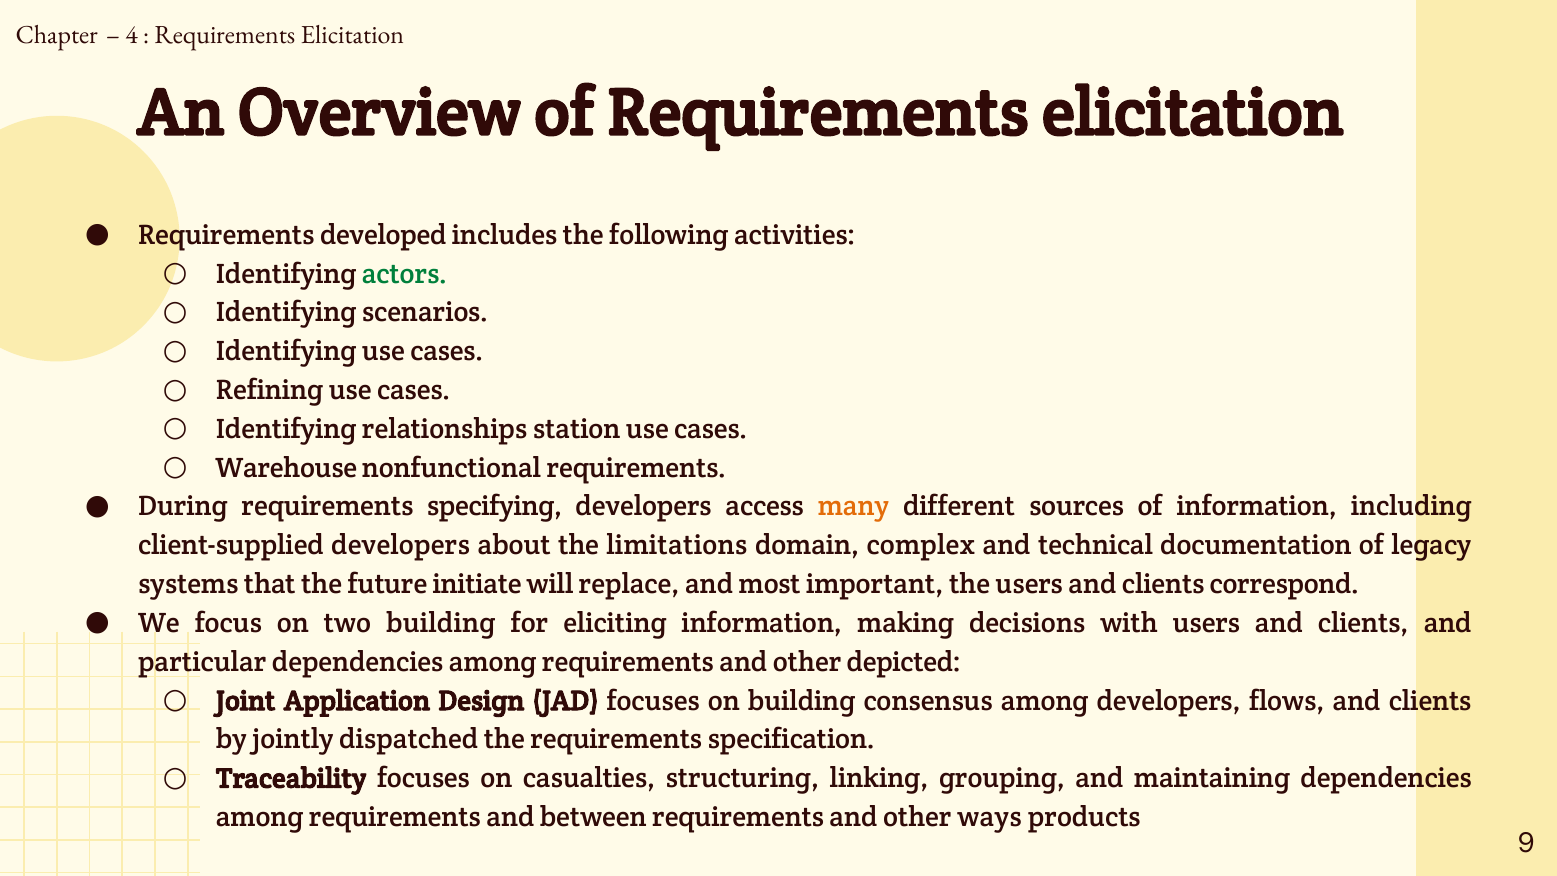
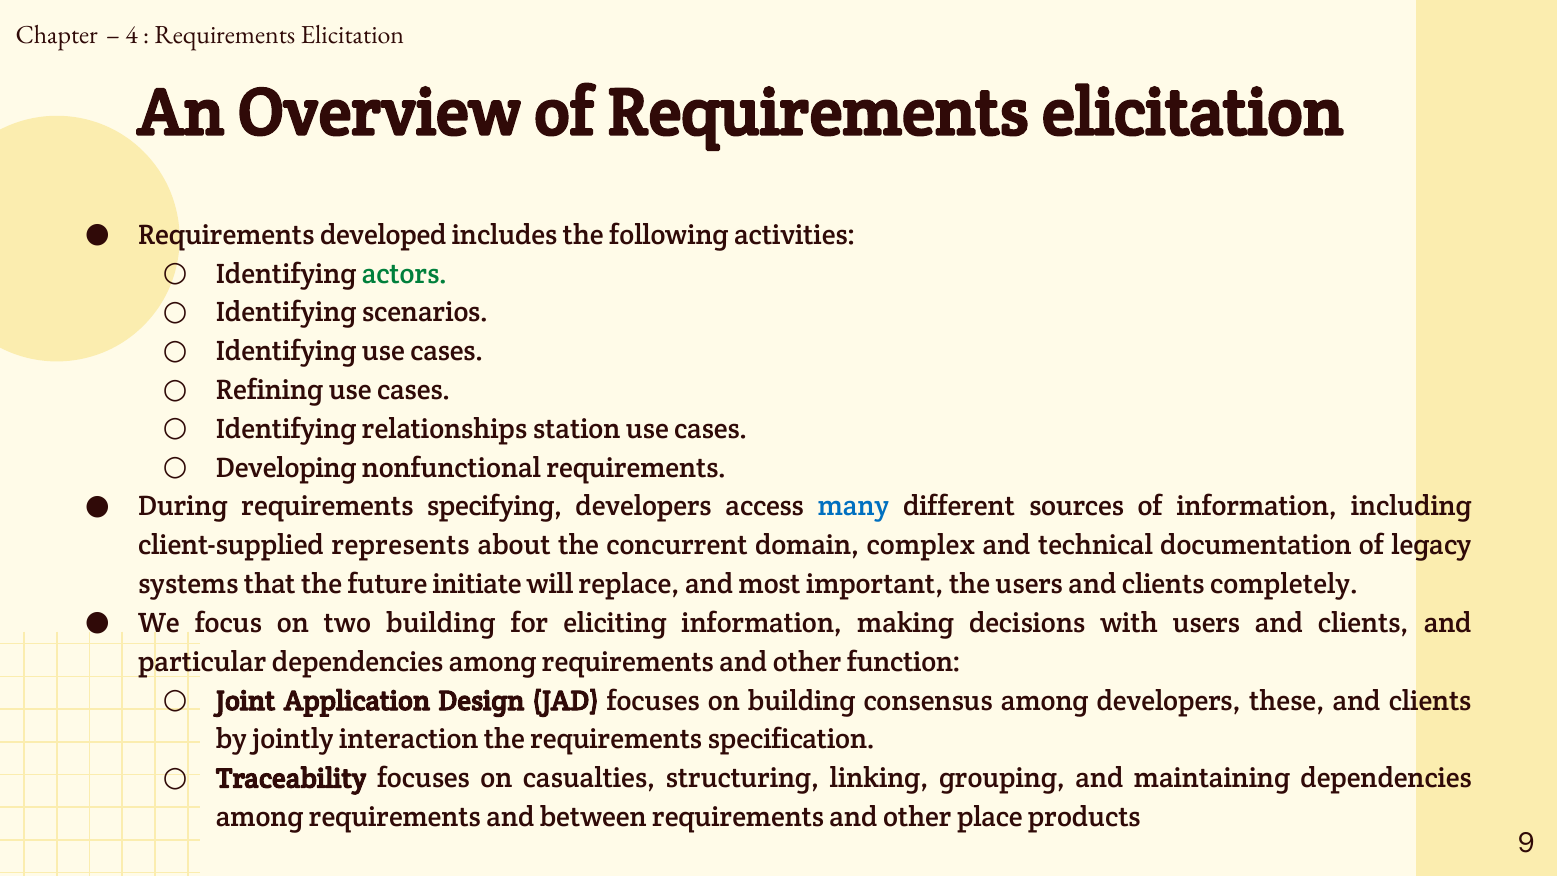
Warehouse: Warehouse -> Developing
many colour: orange -> blue
client-supplied developers: developers -> represents
limitations: limitations -> concurrent
correspond: correspond -> completely
depicted: depicted -> function
flows: flows -> these
dispatched: dispatched -> interaction
ways: ways -> place
